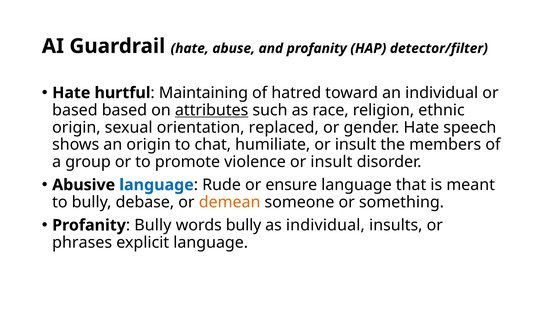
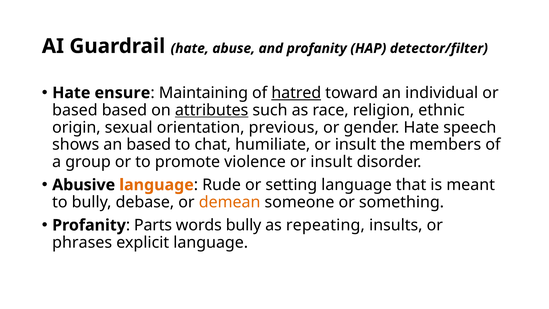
hurtful: hurtful -> ensure
hatred underline: none -> present
replaced: replaced -> previous
an origin: origin -> based
language at (157, 185) colour: blue -> orange
ensure: ensure -> setting
Bully at (153, 225): Bully -> Parts
as individual: individual -> repeating
